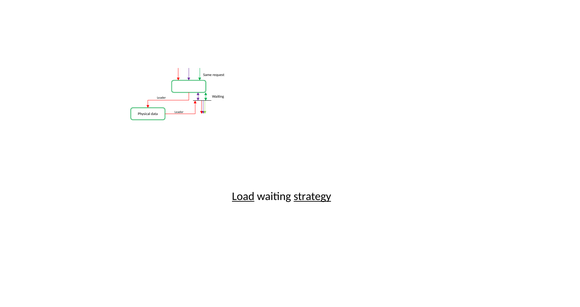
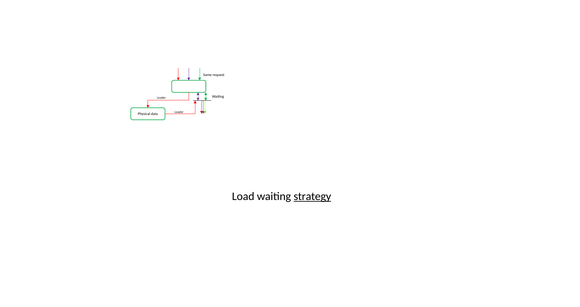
Load underline: present -> none
